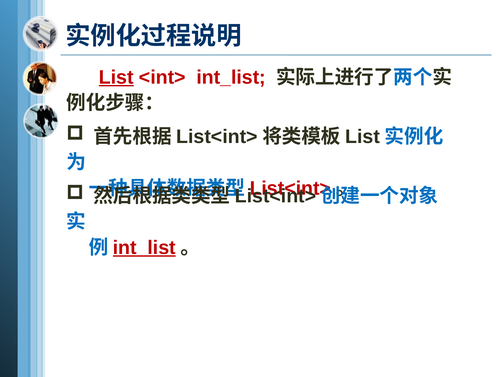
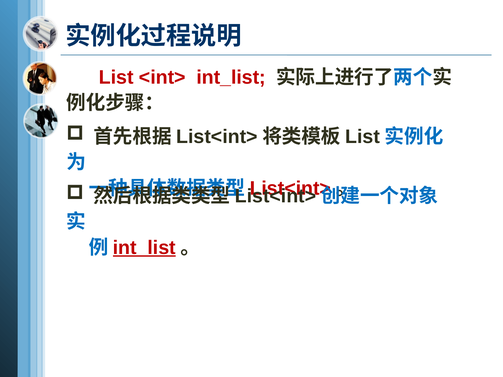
List at (116, 77) underline: present -> none
